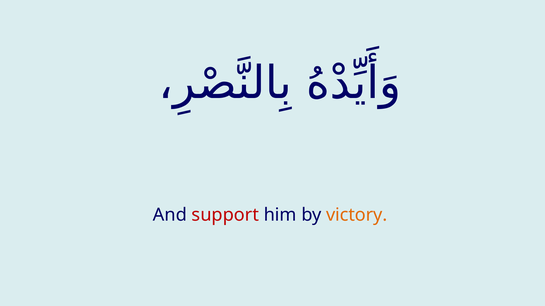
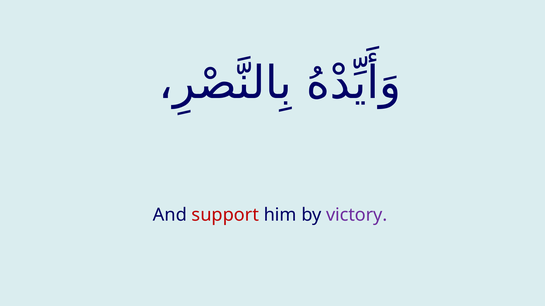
victory colour: orange -> purple
